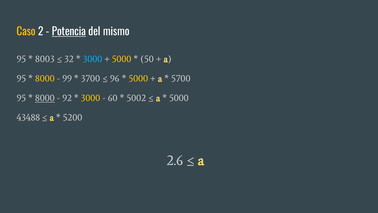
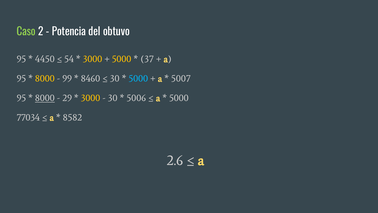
Caso colour: yellow -> light green
Potencia underline: present -> none
mismo: mismo -> obtuvo
8003: 8003 -> 4450
32: 32 -> 54
3000 at (93, 59) colour: light blue -> yellow
50: 50 -> 37
3700: 3700 -> 8460
96 at (115, 78): 96 -> 30
5000 at (138, 78) colour: yellow -> light blue
5700: 5700 -> 5007
92: 92 -> 29
60 at (113, 98): 60 -> 30
5002: 5002 -> 5006
43488: 43488 -> 77034
5200: 5200 -> 8582
